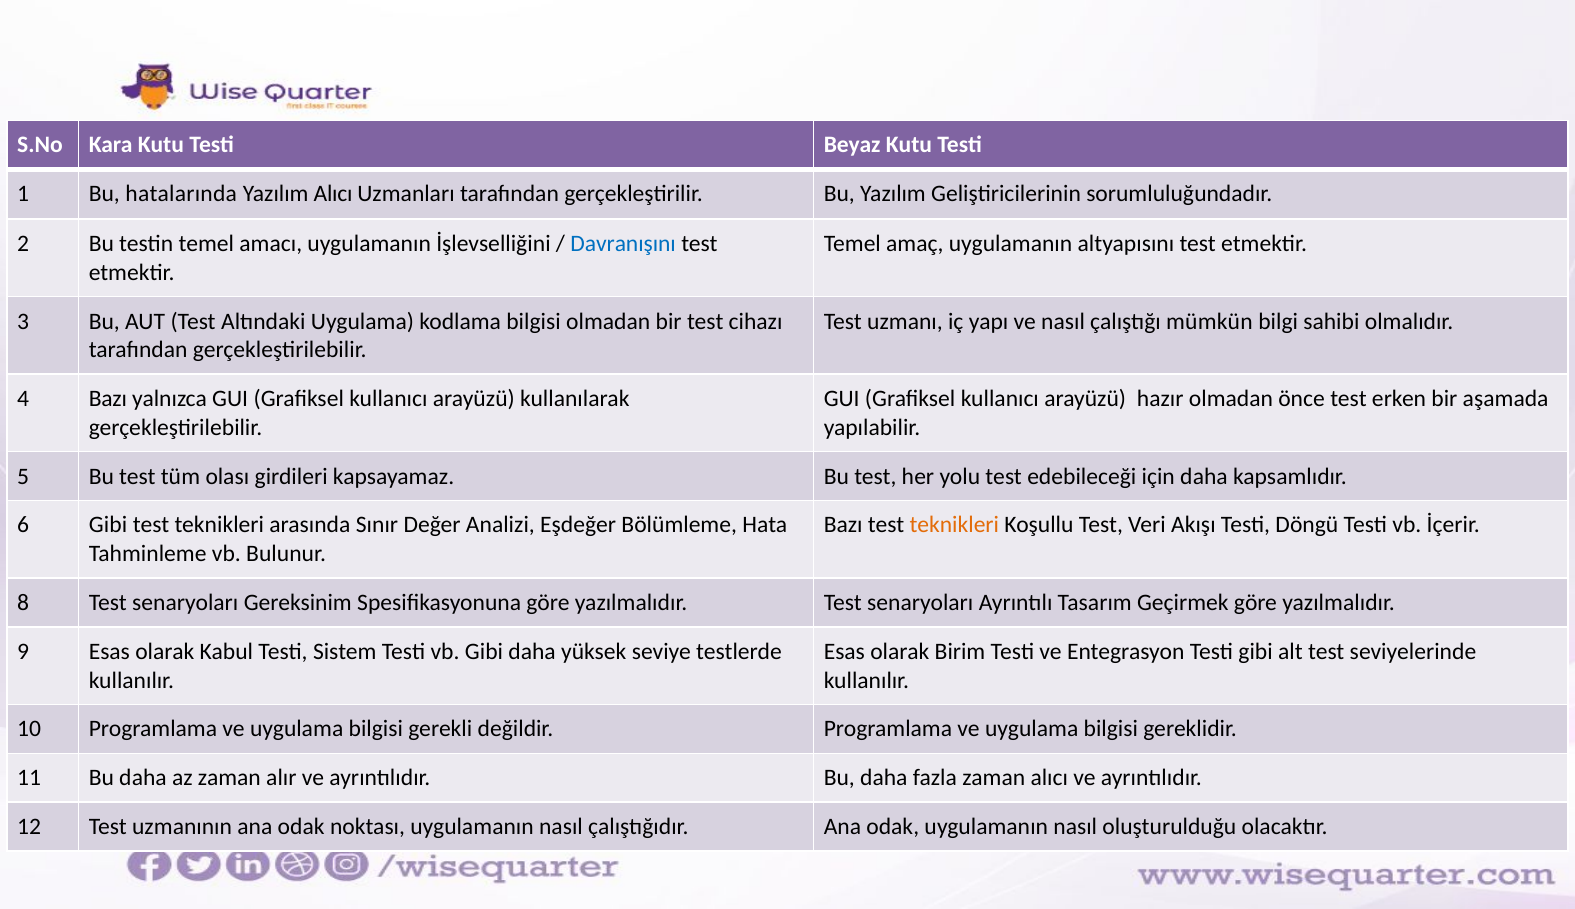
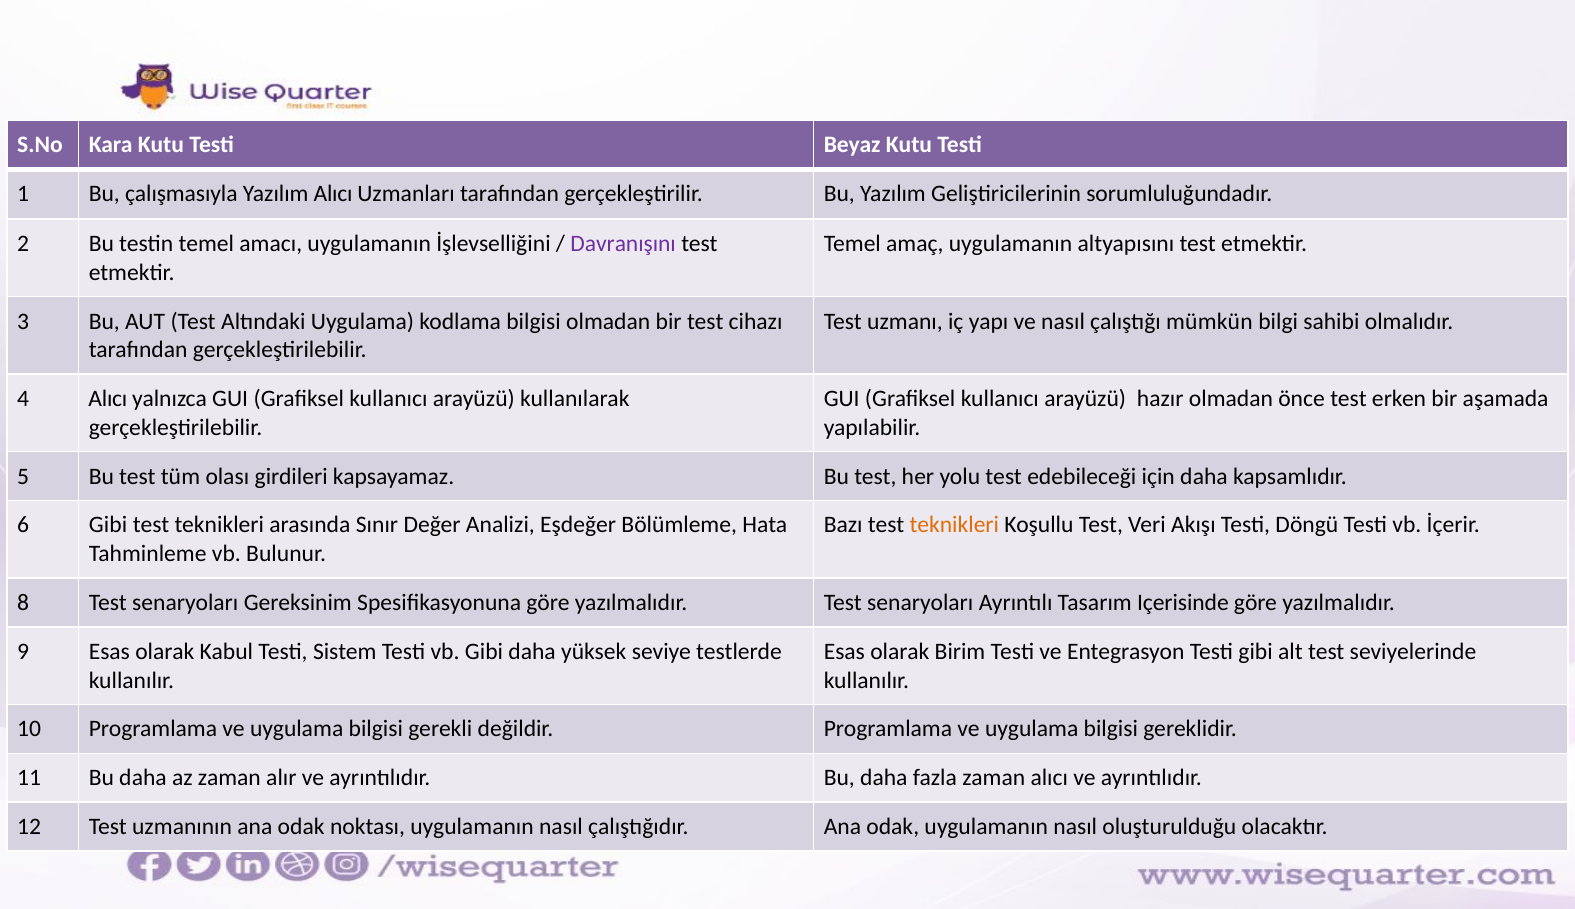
hatalarında: hatalarında -> çalışmasıyla
Davranışını colour: blue -> purple
4 Bazı: Bazı -> Alıcı
Geçirmek: Geçirmek -> Içerisinde
